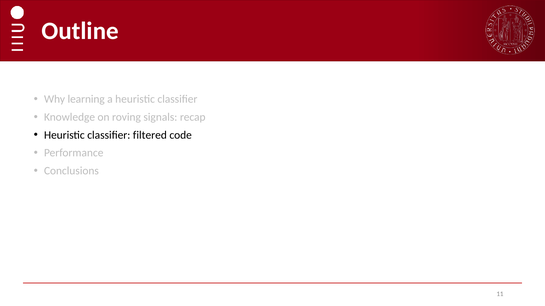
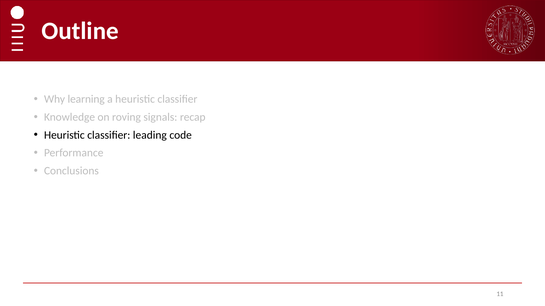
filtered: filtered -> leading
